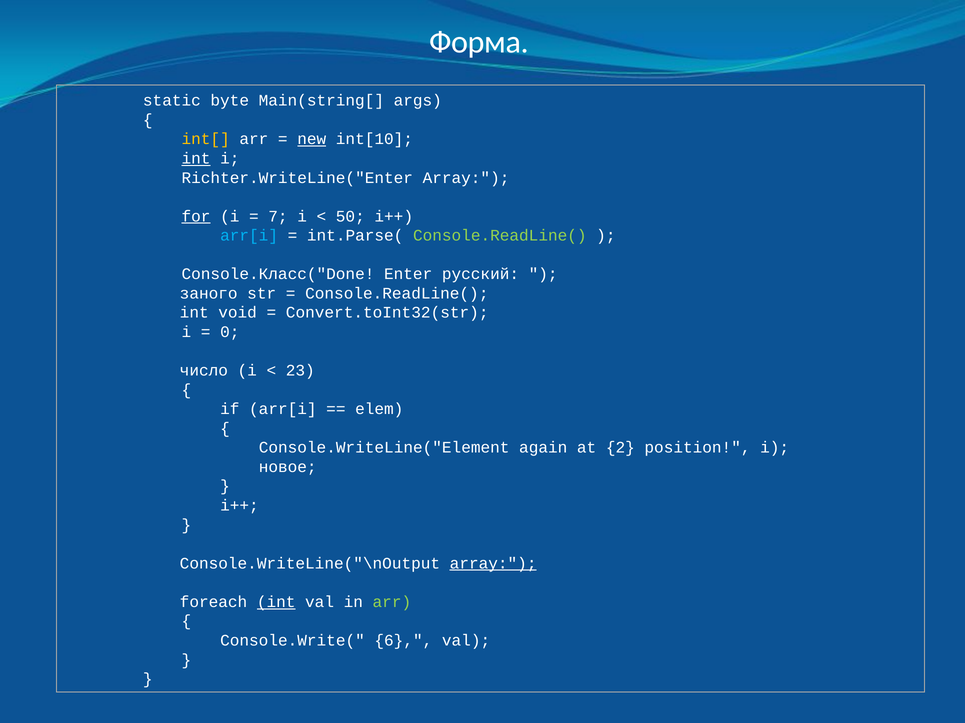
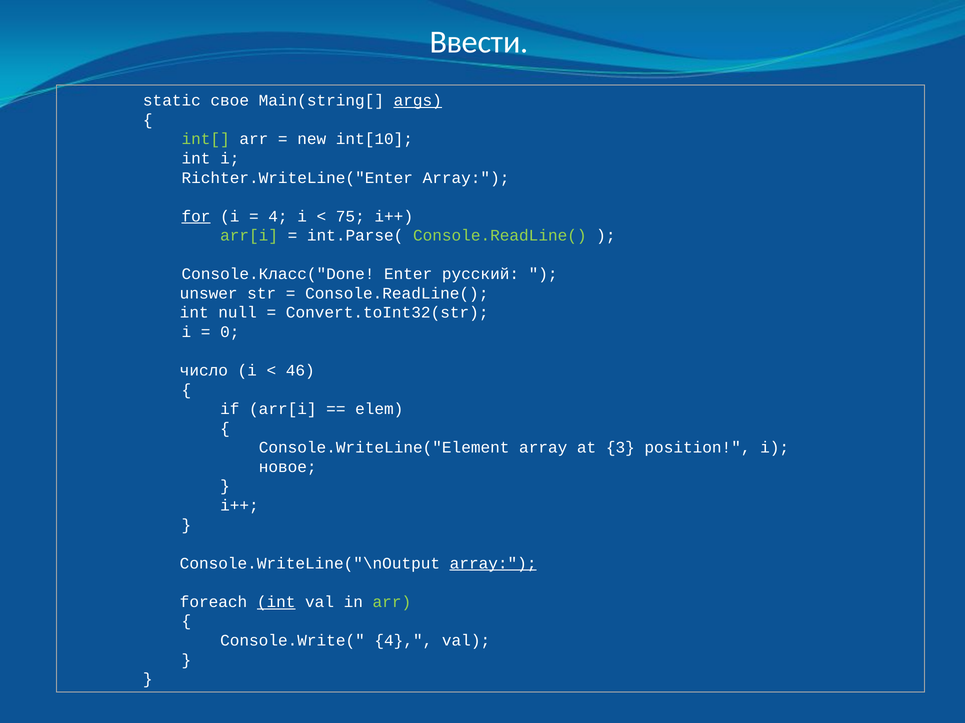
Форма: Форма -> Ввести
byte: byte -> свое
args underline: none -> present
int[ colour: yellow -> light green
new underline: present -> none
int at (196, 159) underline: present -> none
7 at (278, 216): 7 -> 4
50: 50 -> 75
arr[i at (249, 236) colour: light blue -> light green
заного: заного -> unswer
void: void -> null
23: 23 -> 46
Console.WriteLine("Element again: again -> array
2: 2 -> 3
Console.Write( 6: 6 -> 4
